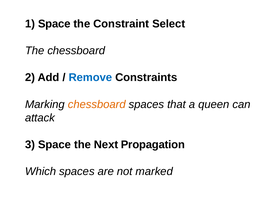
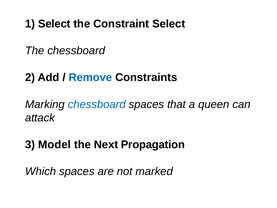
1 Space: Space -> Select
chessboard at (97, 104) colour: orange -> blue
3 Space: Space -> Model
